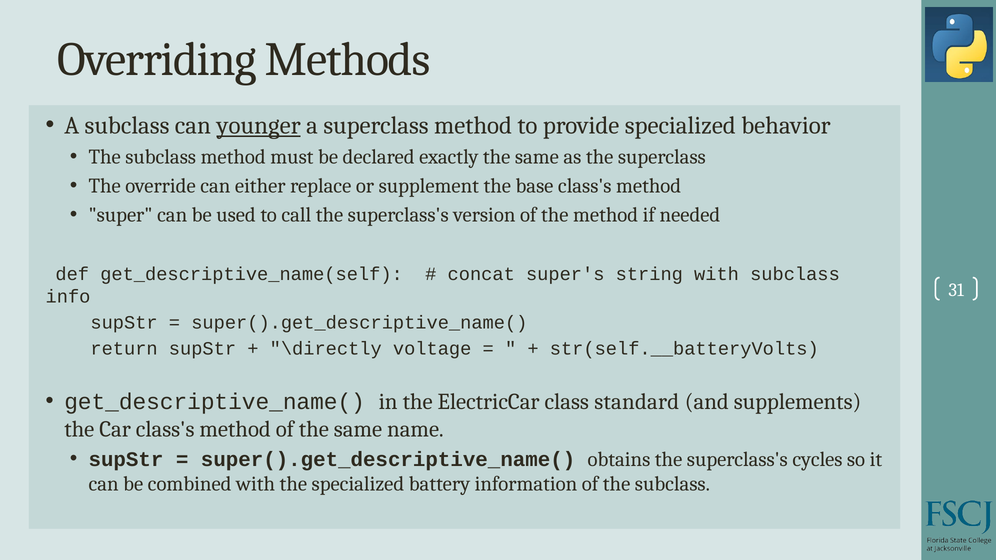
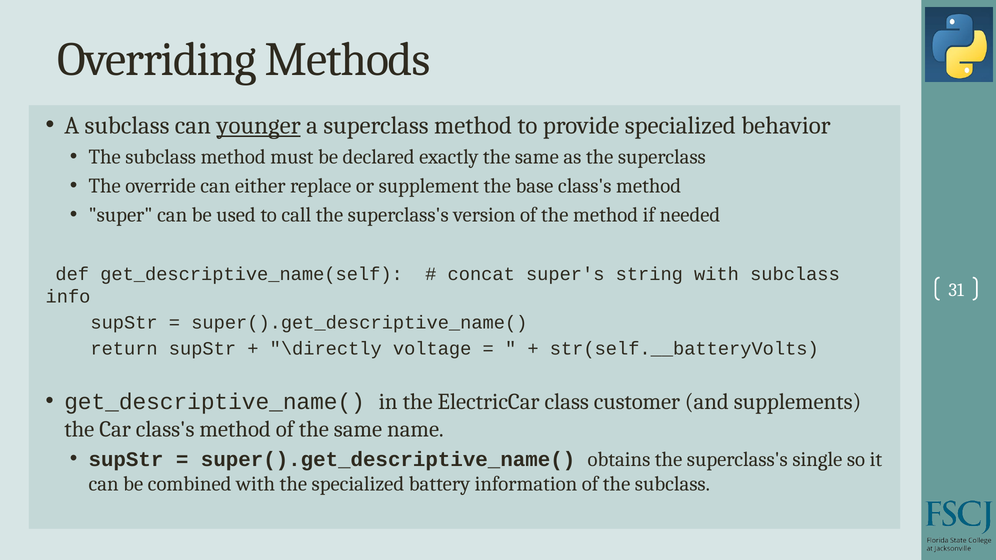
standard: standard -> customer
cycles: cycles -> single
